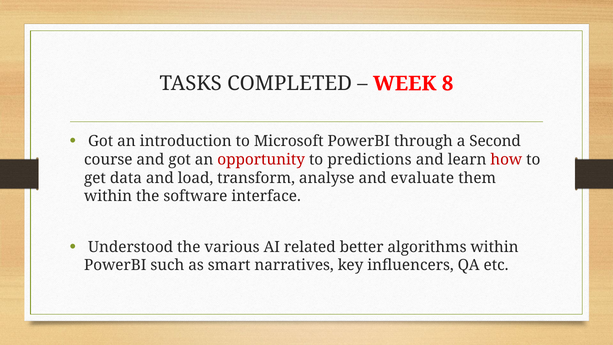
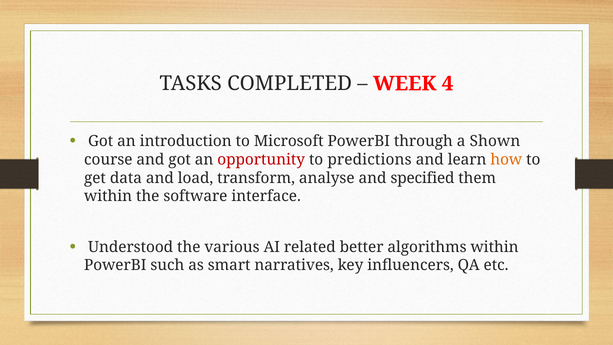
8: 8 -> 4
Second: Second -> Shown
how colour: red -> orange
evaluate: evaluate -> specified
